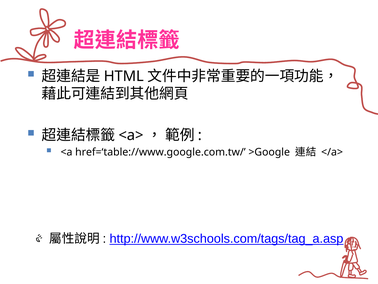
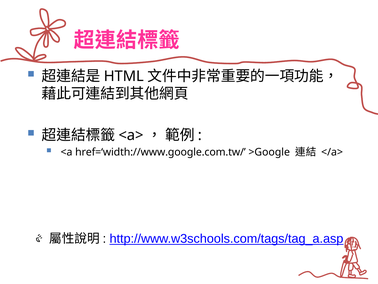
href=‘table://www.google.com.tw/: href=‘table://www.google.com.tw/ -> href=‘width://www.google.com.tw/
